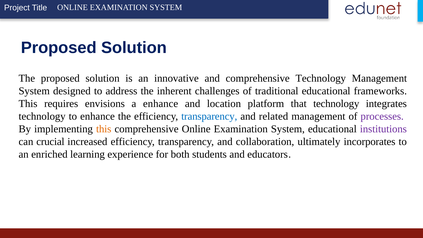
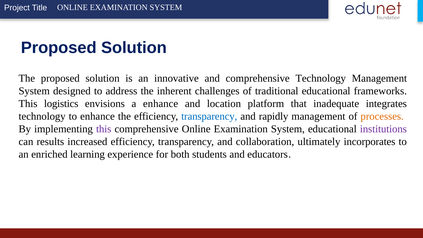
requires: requires -> logistics
that technology: technology -> inadequate
related: related -> rapidly
processes colour: purple -> orange
this at (104, 129) colour: orange -> purple
crucial: crucial -> results
